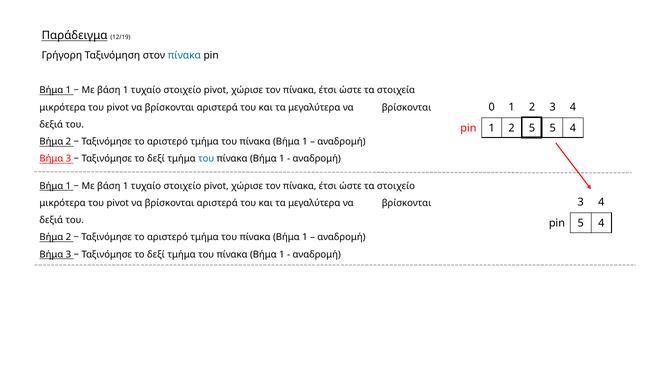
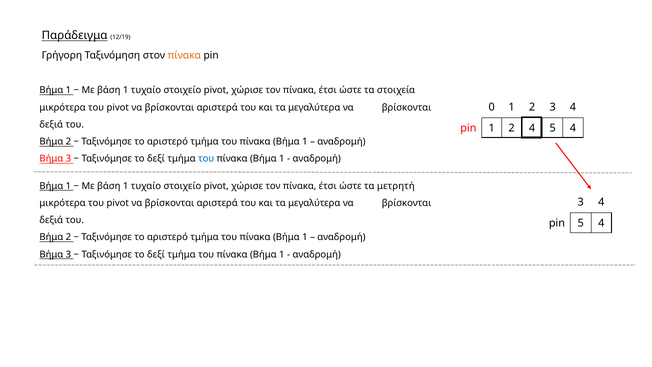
πίνακα at (184, 55) colour: blue -> orange
2 5: 5 -> 4
τα στοιχείο: στοιχείο -> μετρητή
